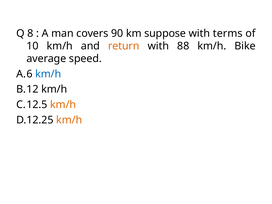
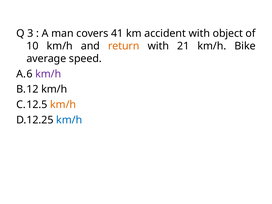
8: 8 -> 3
90: 90 -> 41
suppose: suppose -> accident
terms: terms -> object
88: 88 -> 21
km/h at (48, 74) colour: blue -> purple
km/h at (69, 120) colour: orange -> blue
